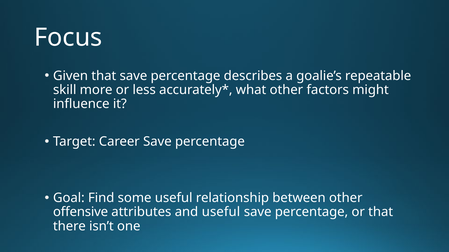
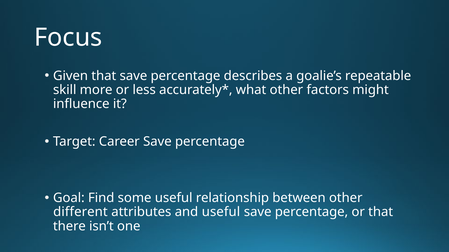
offensive: offensive -> different
